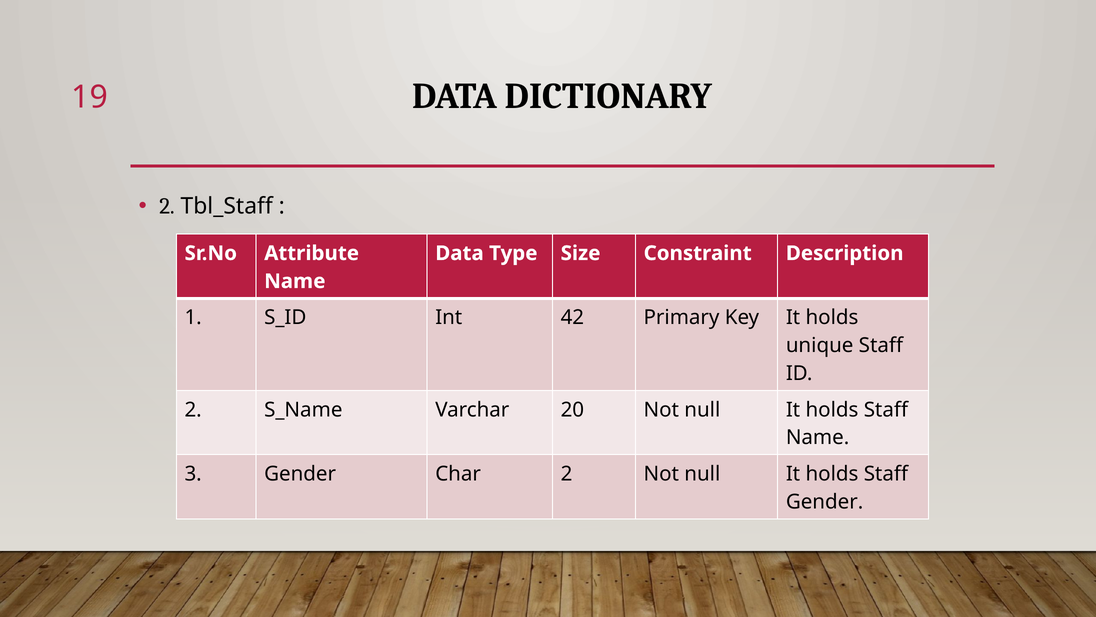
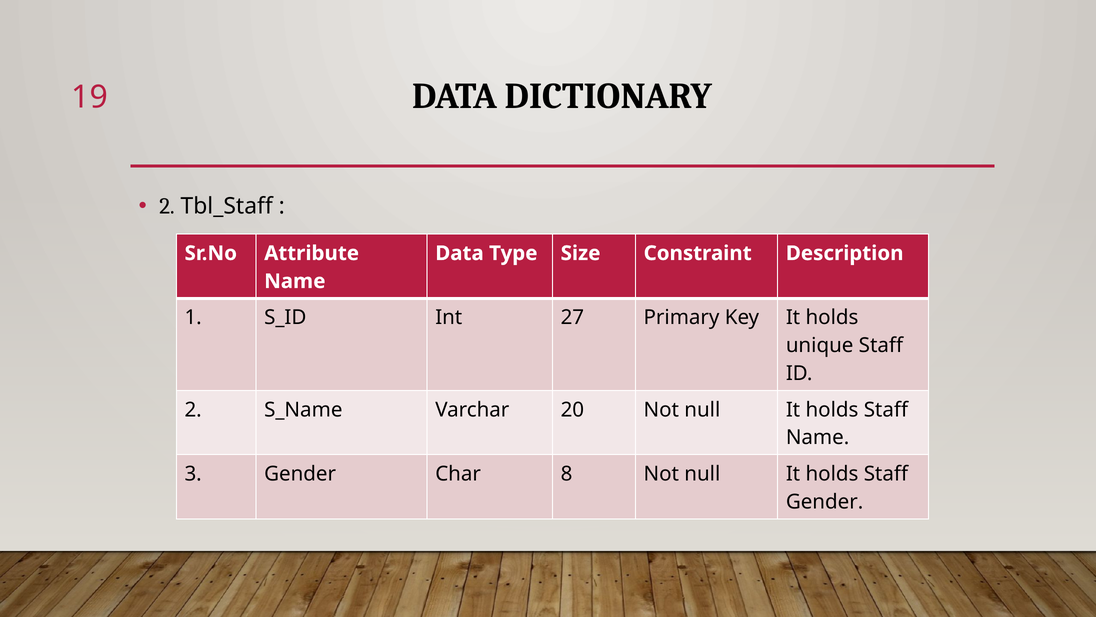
42: 42 -> 27
Char 2: 2 -> 8
